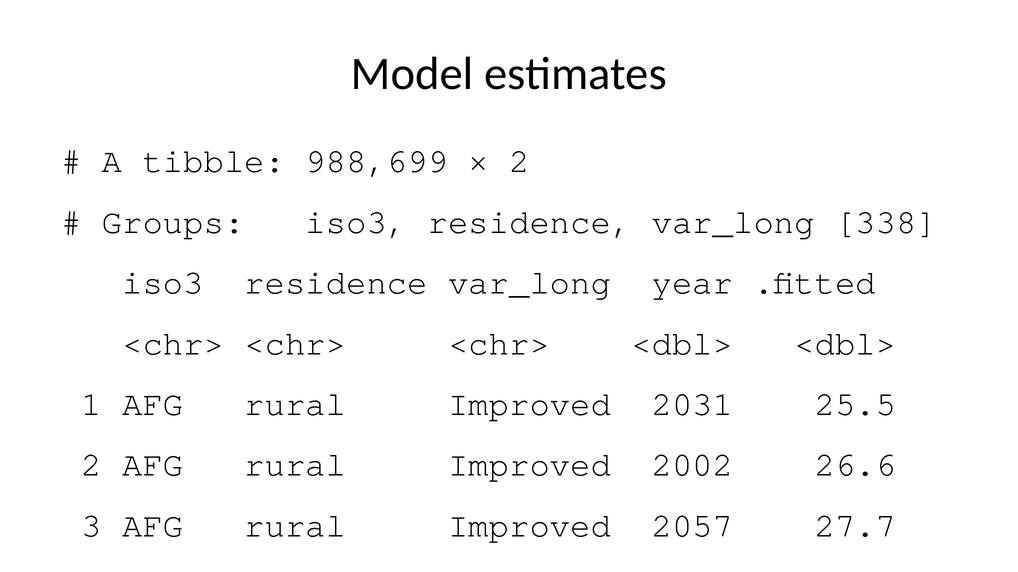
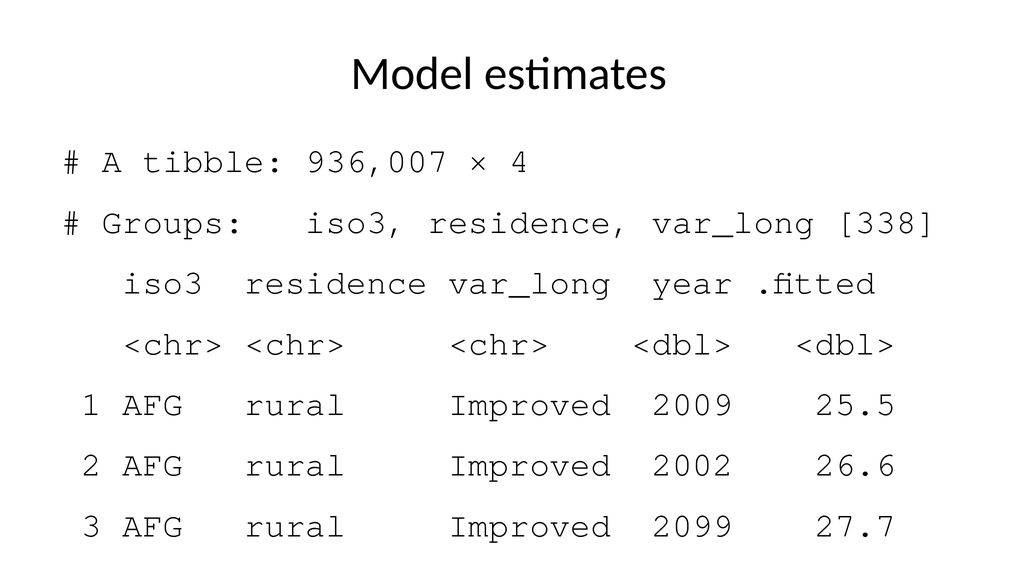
988,699: 988,699 -> 936,007
2 at (519, 161): 2 -> 4
2031 at (692, 404): 2031 -> 2009
2057: 2057 -> 2099
